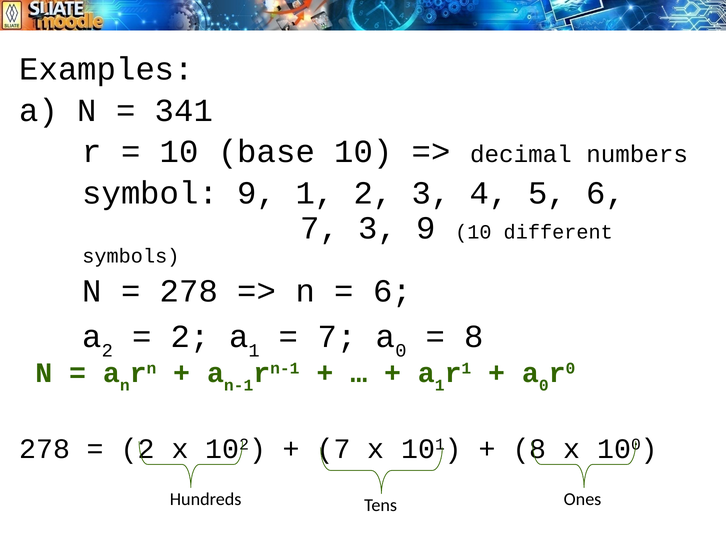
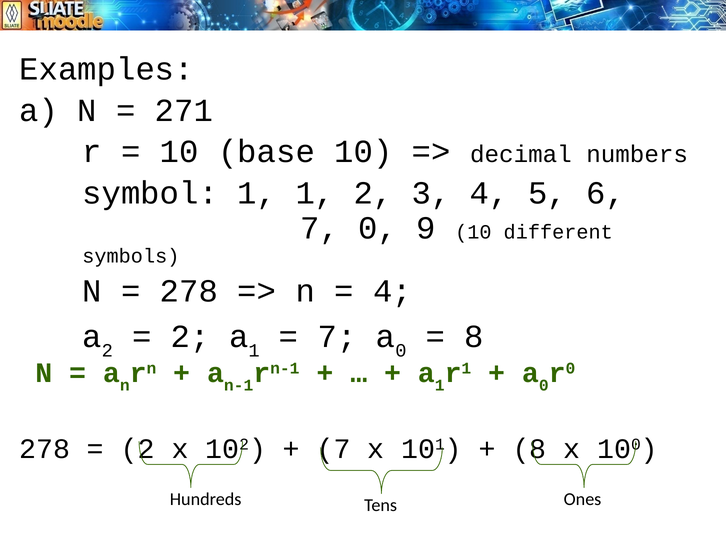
341: 341 -> 271
symbol 9: 9 -> 1
7 3: 3 -> 0
6 at (392, 291): 6 -> 4
